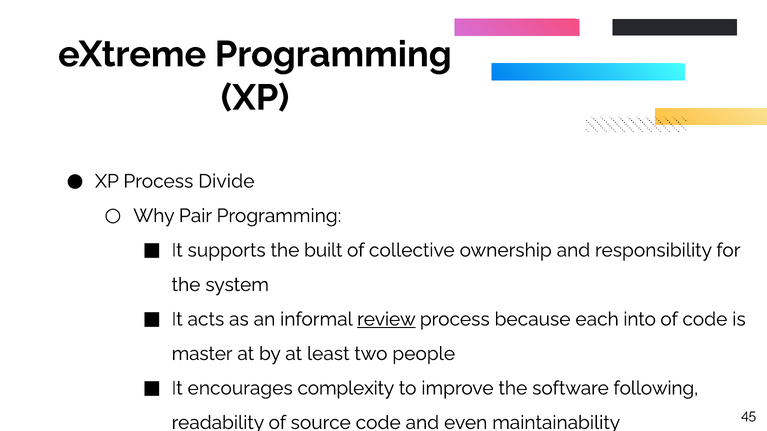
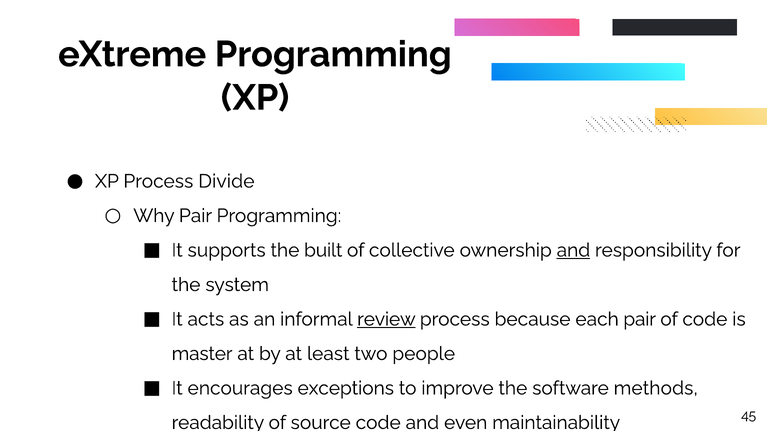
and at (573, 250) underline: none -> present
each into: into -> pair
complexity: complexity -> exceptions
following: following -> methods
